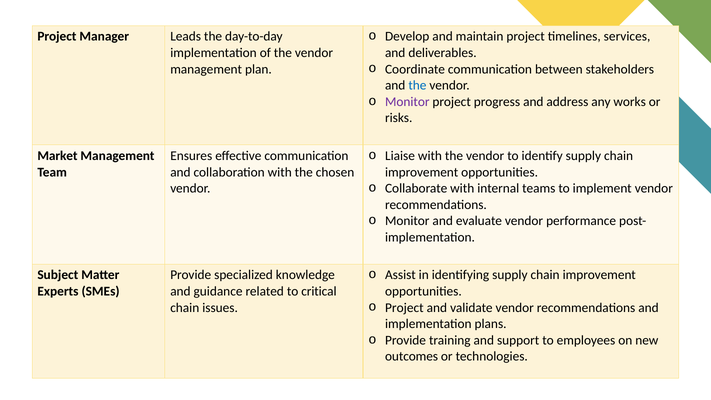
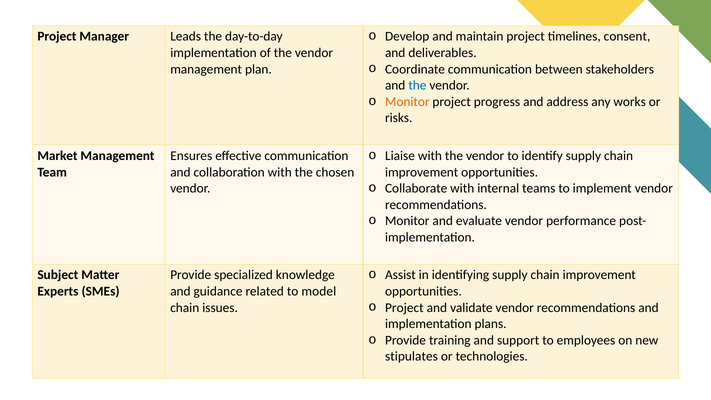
services: services -> consent
Monitor at (407, 102) colour: purple -> orange
critical: critical -> model
outcomes: outcomes -> stipulates
